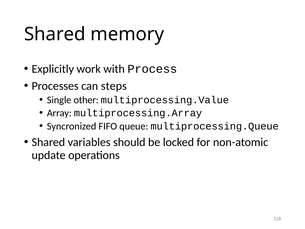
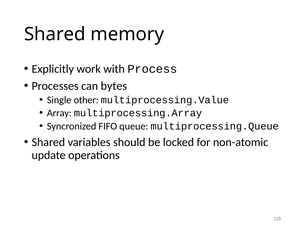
steps: steps -> bytes
